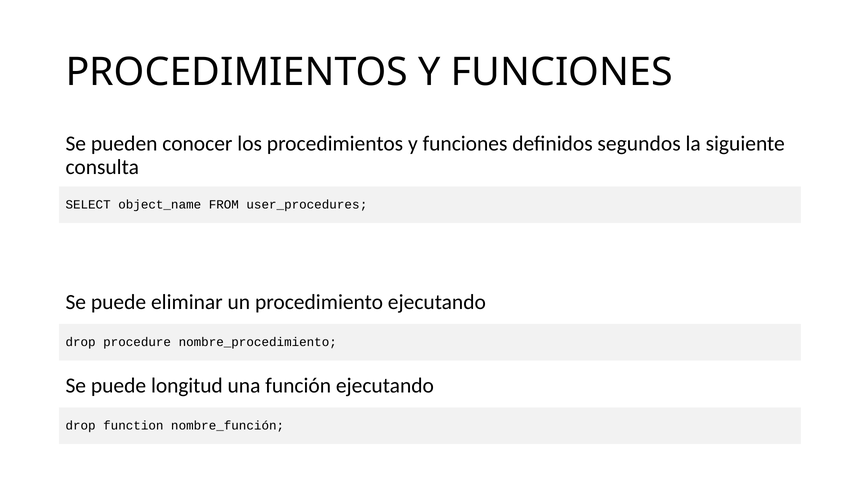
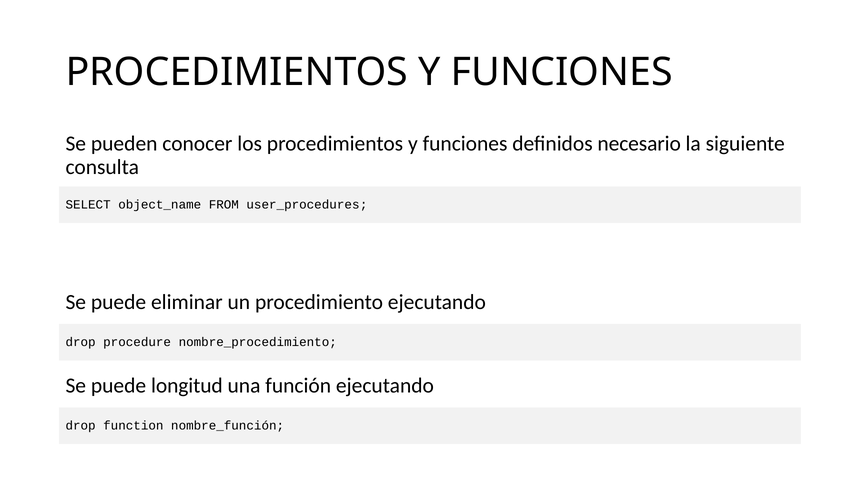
segundos: segundos -> necesario
